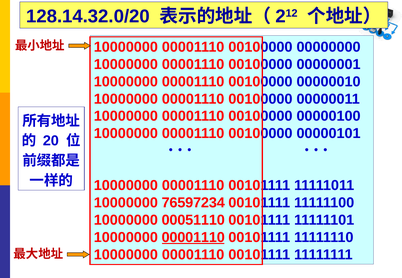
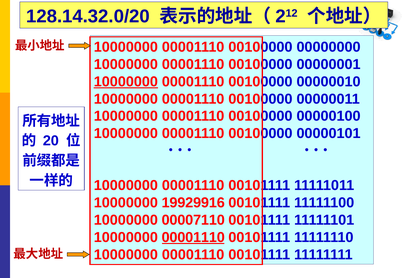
10000000 at (126, 82) underline: none -> present
76597234: 76597234 -> 19929916
00051110: 00051110 -> 00007110
